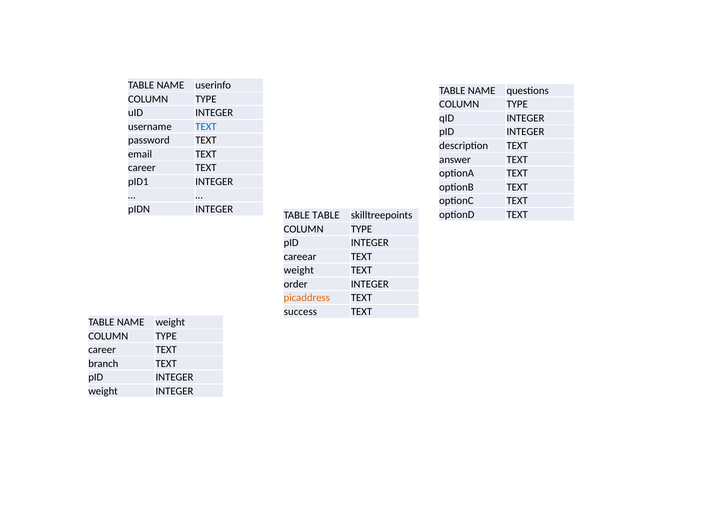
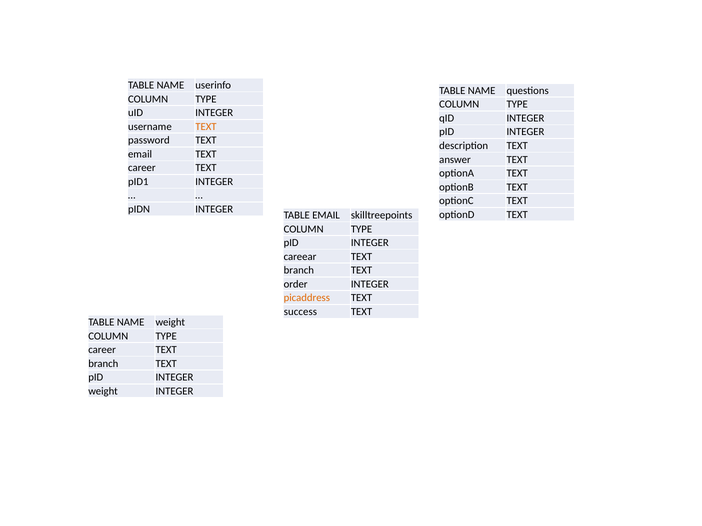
TEXT at (206, 127) colour: blue -> orange
TABLE TABLE: TABLE -> EMAIL
weight at (299, 271): weight -> branch
